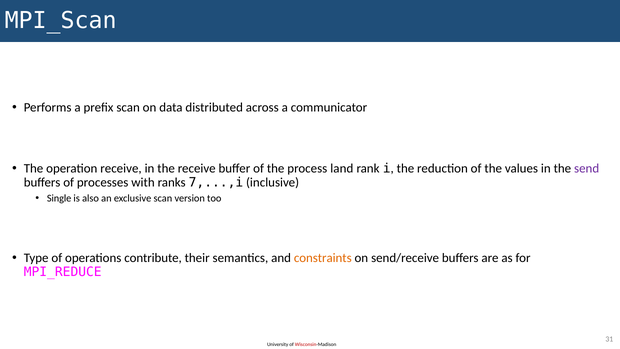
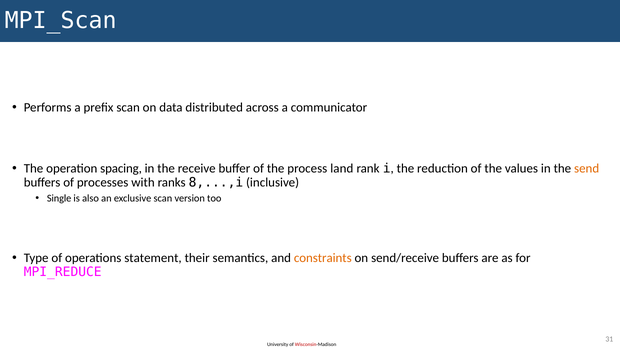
operation receive: receive -> spacing
send colour: purple -> orange
7,...,i: 7,...,i -> 8,...,i
contribute: contribute -> statement
